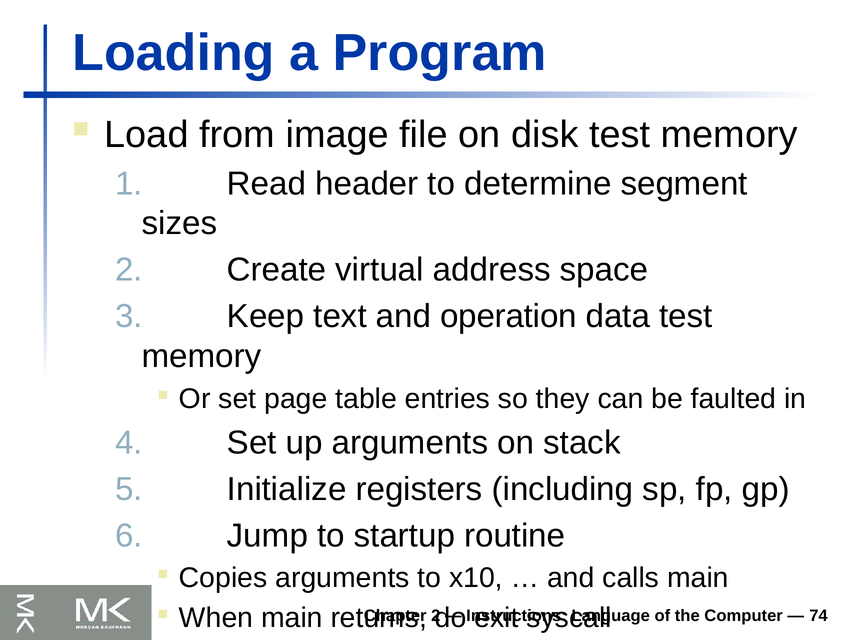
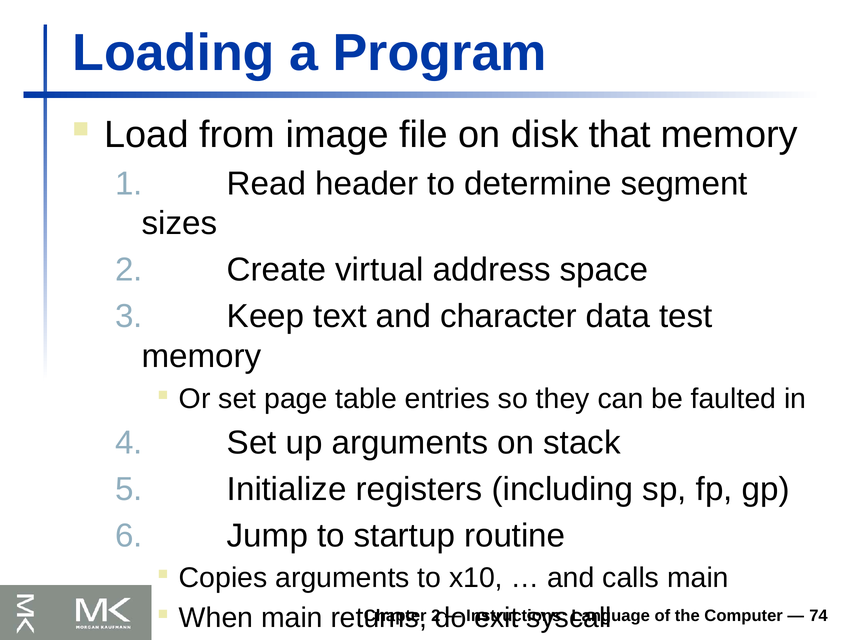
disk test: test -> that
operation: operation -> character
